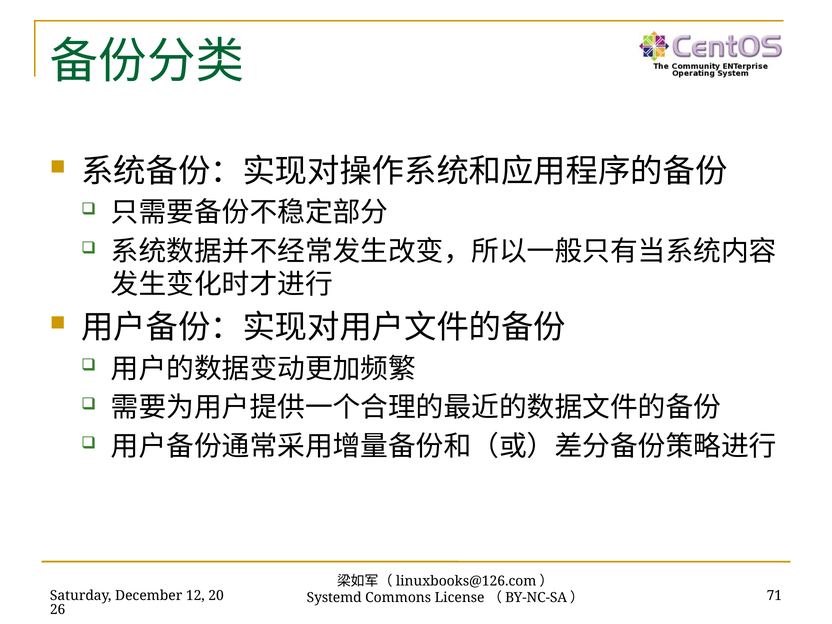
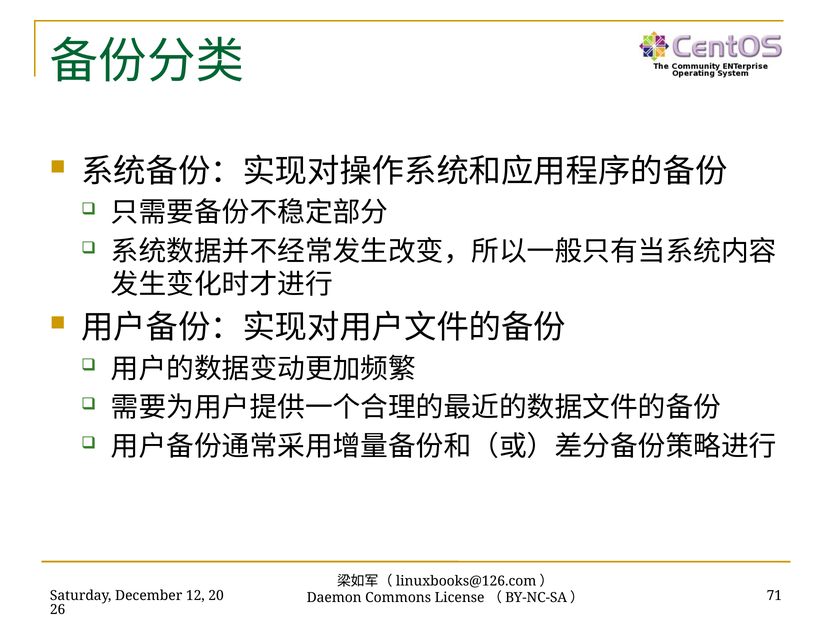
Systemd: Systemd -> Daemon
